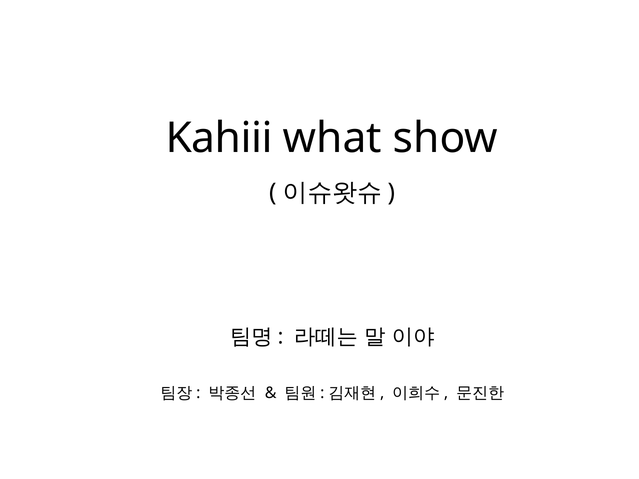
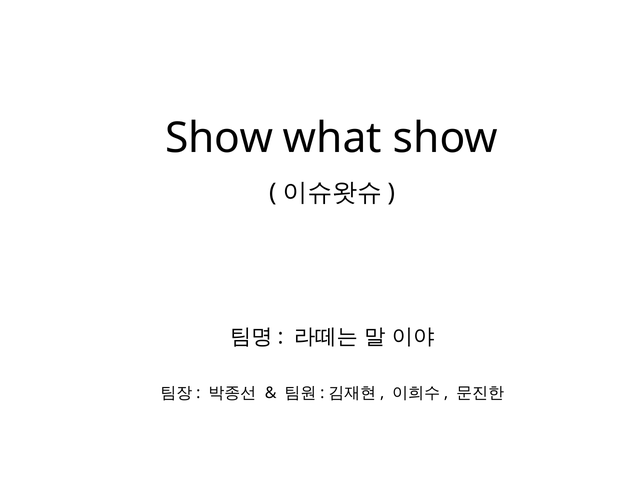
Kahiii at (219, 138): Kahiii -> Show
